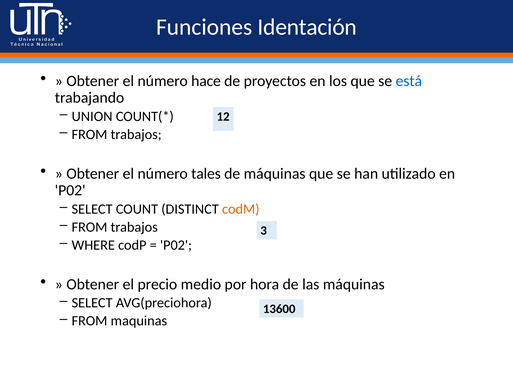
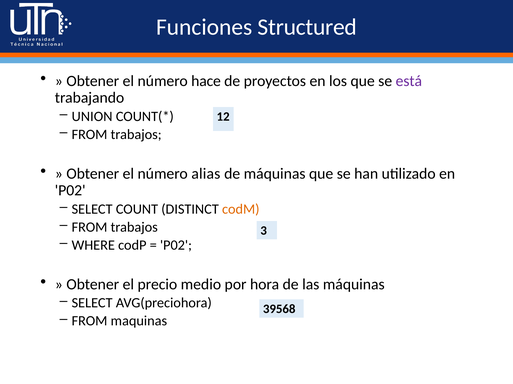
Identación: Identación -> Structured
está colour: blue -> purple
tales: tales -> alias
13600: 13600 -> 39568
